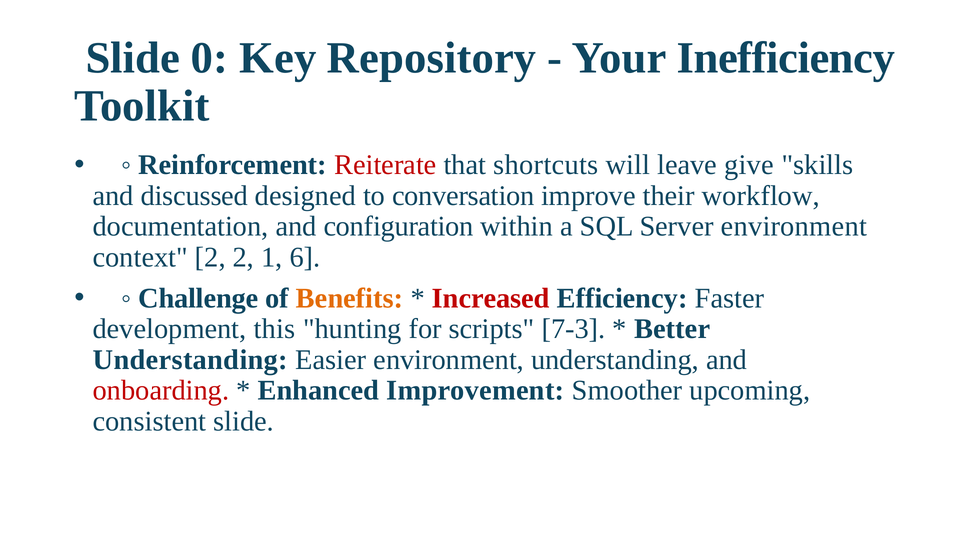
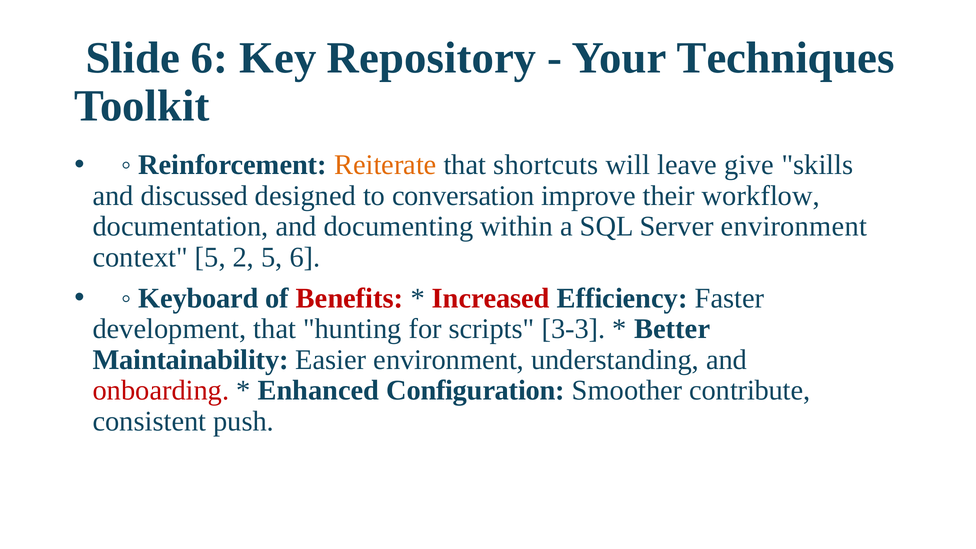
Slide 0: 0 -> 6
Inefficiency: Inefficiency -> Techniques
Reiterate colour: red -> orange
configuration: configuration -> documenting
context 2: 2 -> 5
2 1: 1 -> 5
Challenge: Challenge -> Keyboard
Benefits colour: orange -> red
development this: this -> that
7-3: 7-3 -> 3-3
Understanding at (190, 360): Understanding -> Maintainability
Improvement: Improvement -> Configuration
upcoming: upcoming -> contribute
consistent slide: slide -> push
